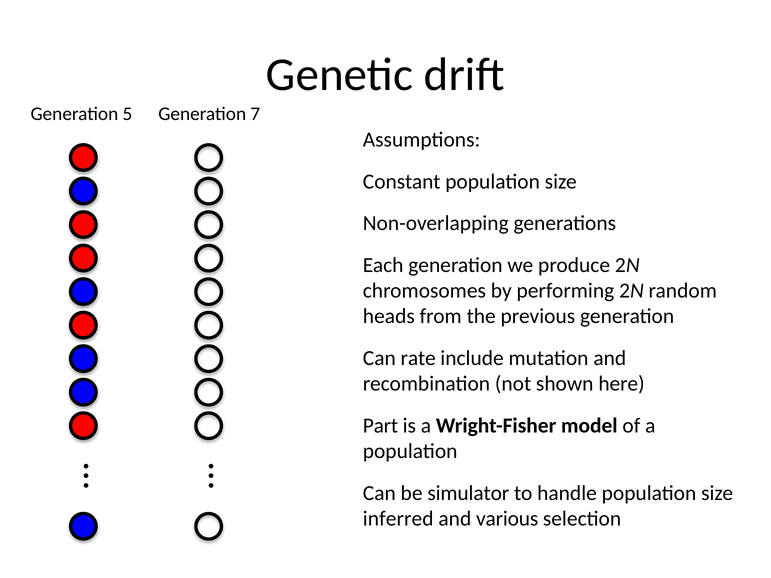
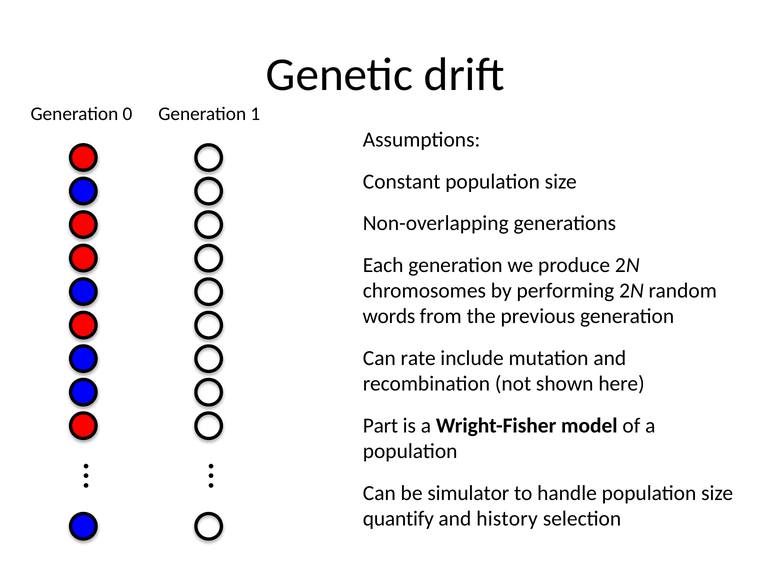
5: 5 -> 0
7: 7 -> 1
heads: heads -> words
inferred: inferred -> quantify
various: various -> history
